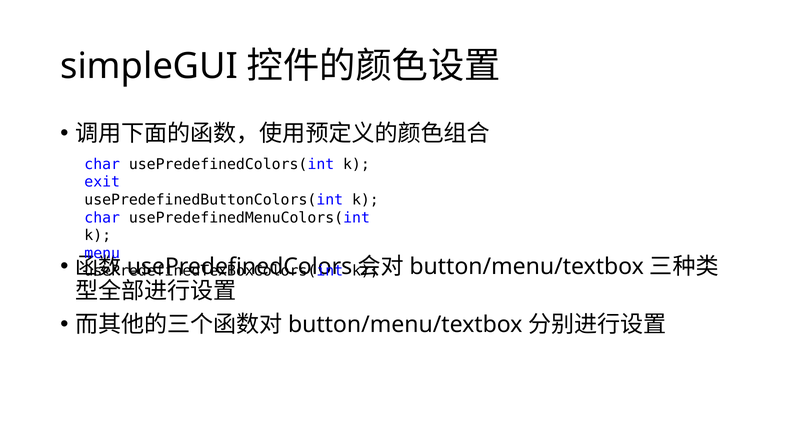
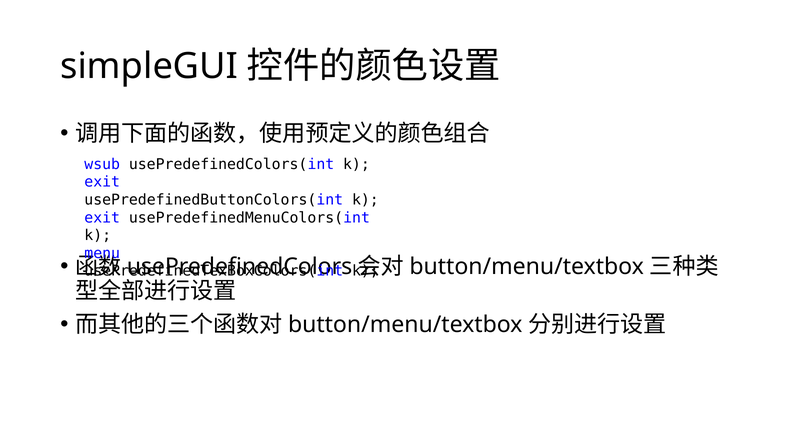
char at (102, 164): char -> wsub
char at (102, 218): char -> exit
